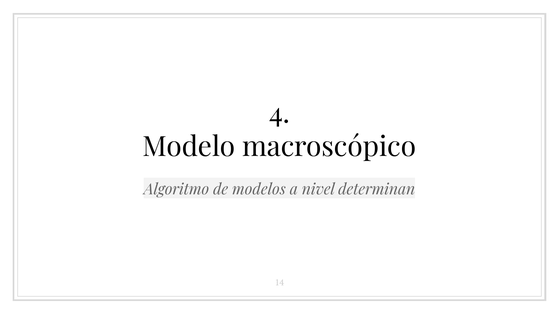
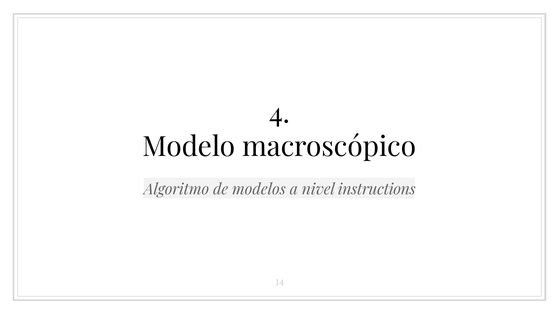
determinan: determinan -> instructions
